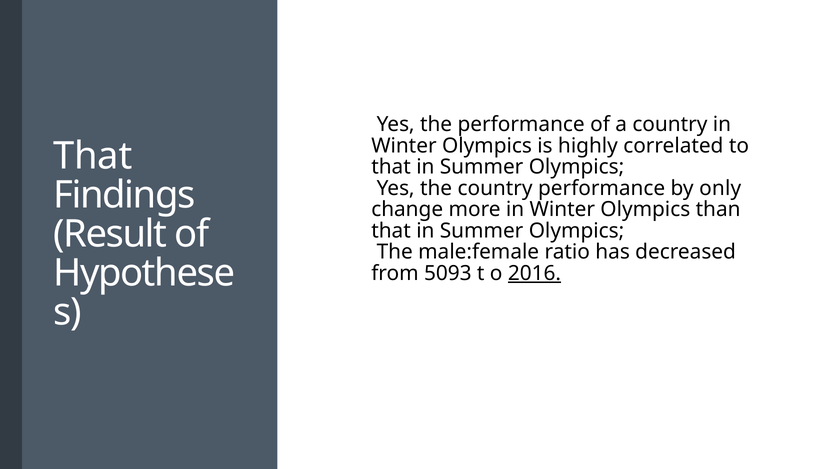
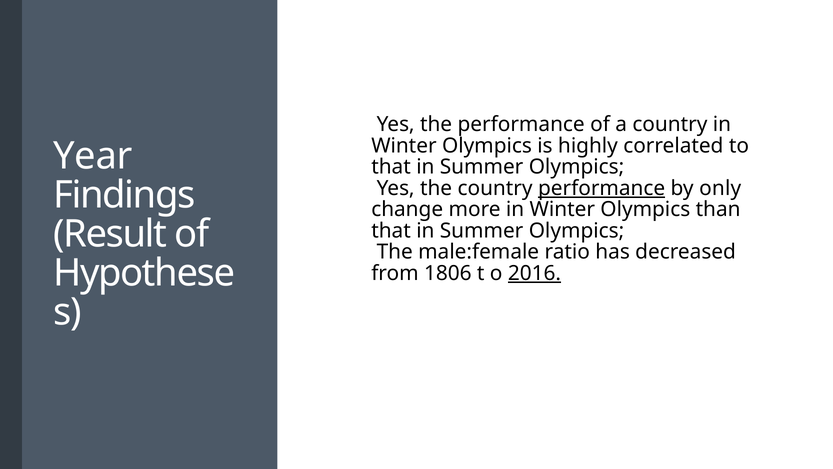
That at (93, 156): That -> Year
performance at (602, 188) underline: none -> present
5093: 5093 -> 1806
